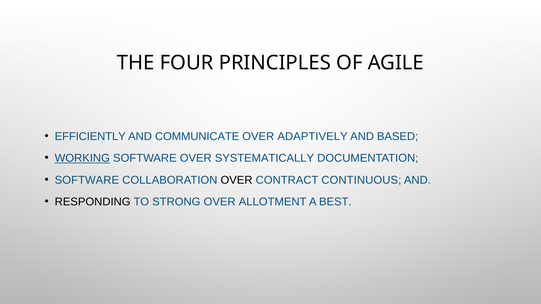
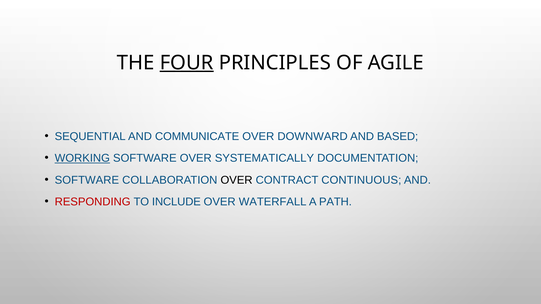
FOUR underline: none -> present
EFFICIENTLY: EFFICIENTLY -> SEQUENTIAL
ADAPTIVELY: ADAPTIVELY -> DOWNWARD
RESPONDING colour: black -> red
STRONG: STRONG -> INCLUDE
ALLOTMENT: ALLOTMENT -> WATERFALL
BEST: BEST -> PATH
